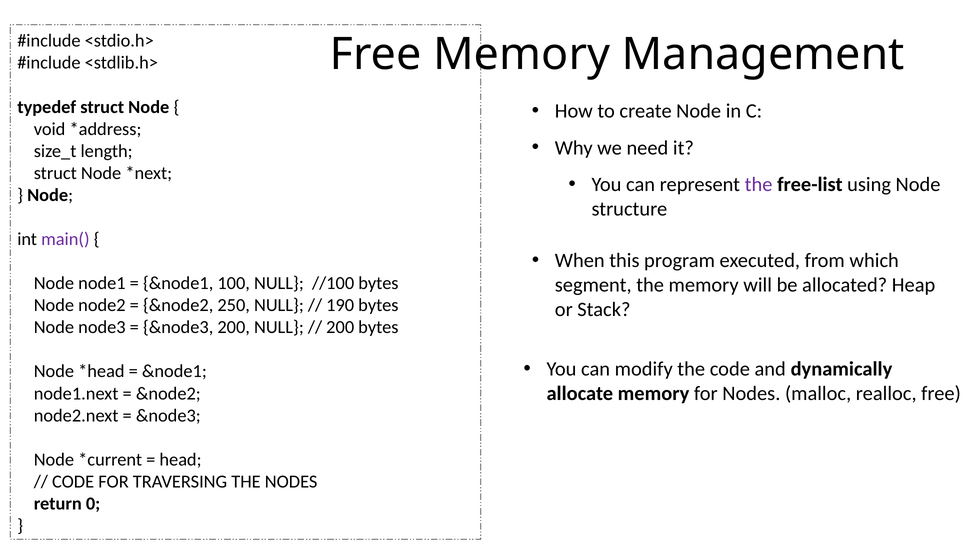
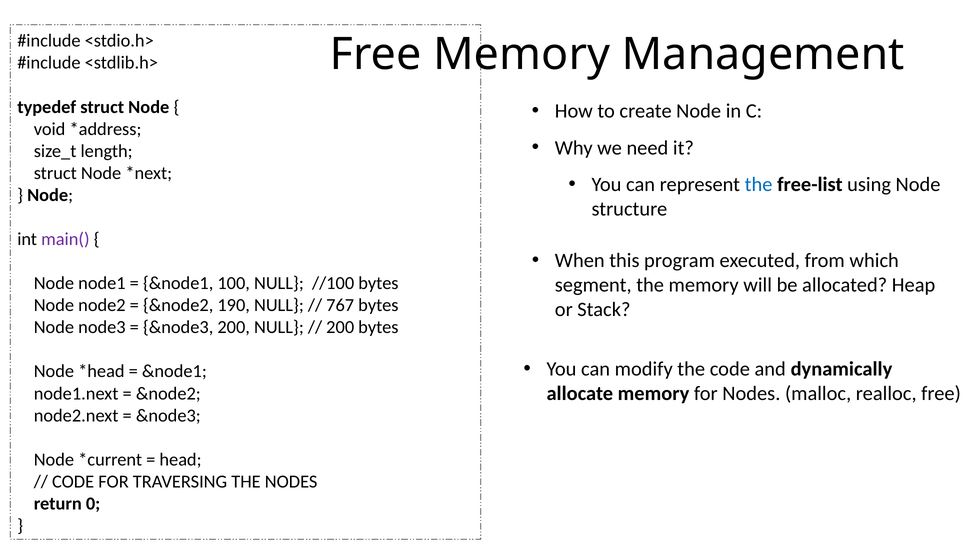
the at (759, 185) colour: purple -> blue
250: 250 -> 190
190: 190 -> 767
